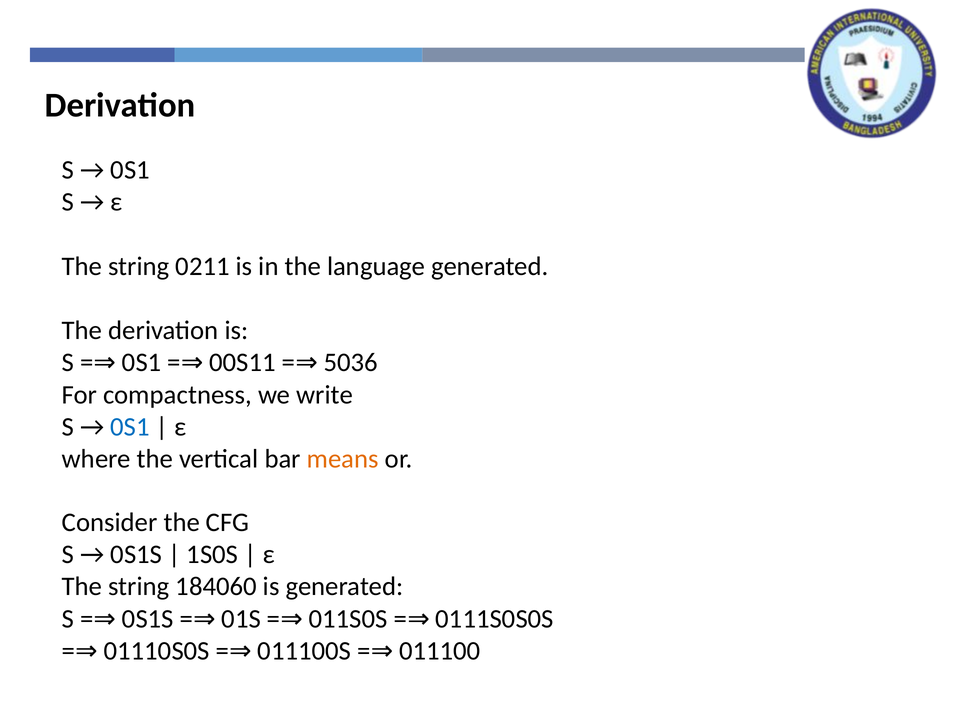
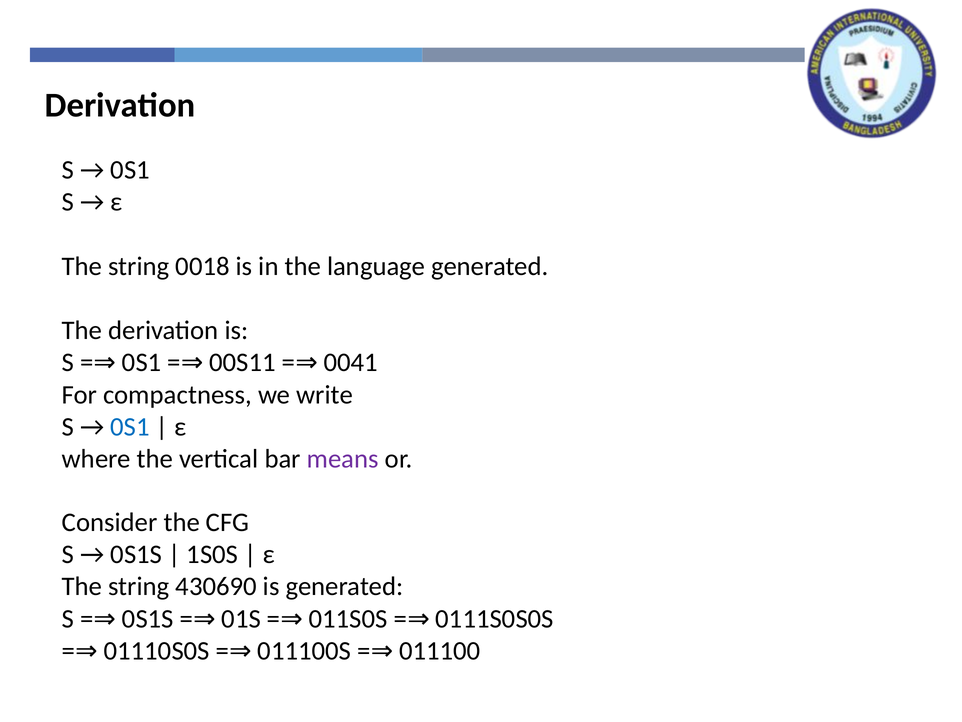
0211: 0211 -> 0018
5036: 5036 -> 0041
means colour: orange -> purple
184060: 184060 -> 430690
